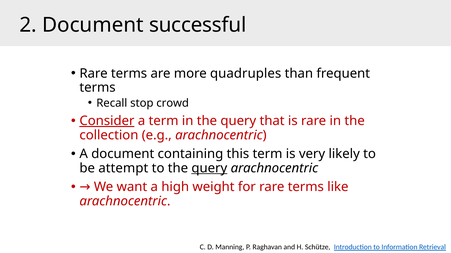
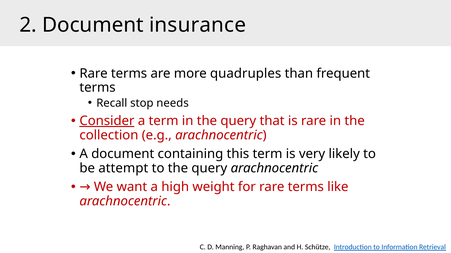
successful: successful -> insurance
crowd: crowd -> needs
query at (209, 169) underline: present -> none
